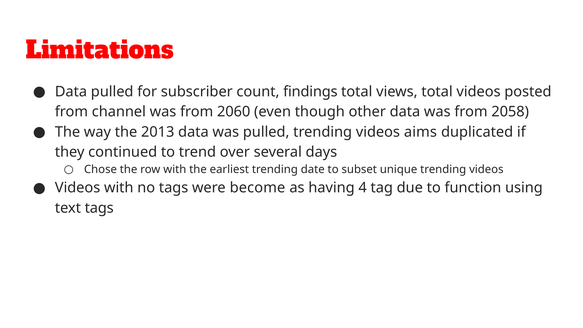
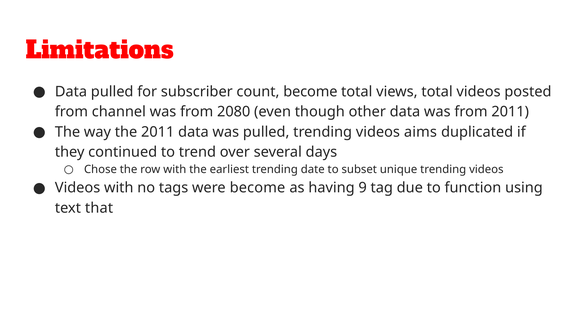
count findings: findings -> become
2060: 2060 -> 2080
from 2058: 2058 -> 2011
the 2013: 2013 -> 2011
4: 4 -> 9
text tags: tags -> that
